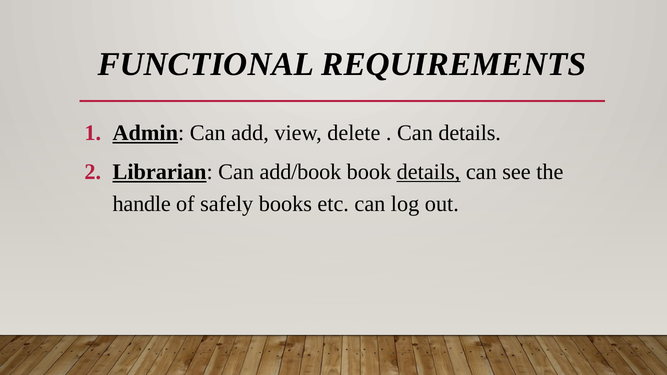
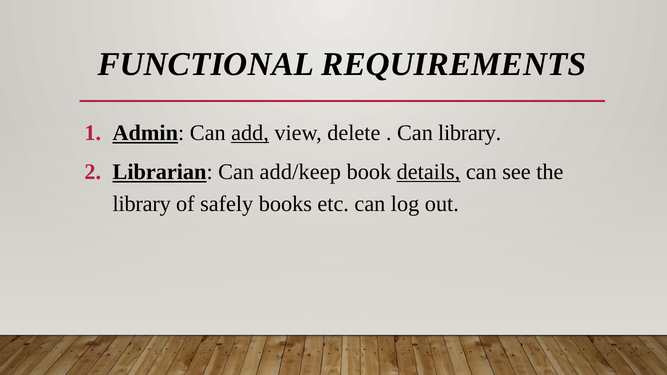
add underline: none -> present
Can details: details -> library
add/book: add/book -> add/keep
handle at (142, 204): handle -> library
